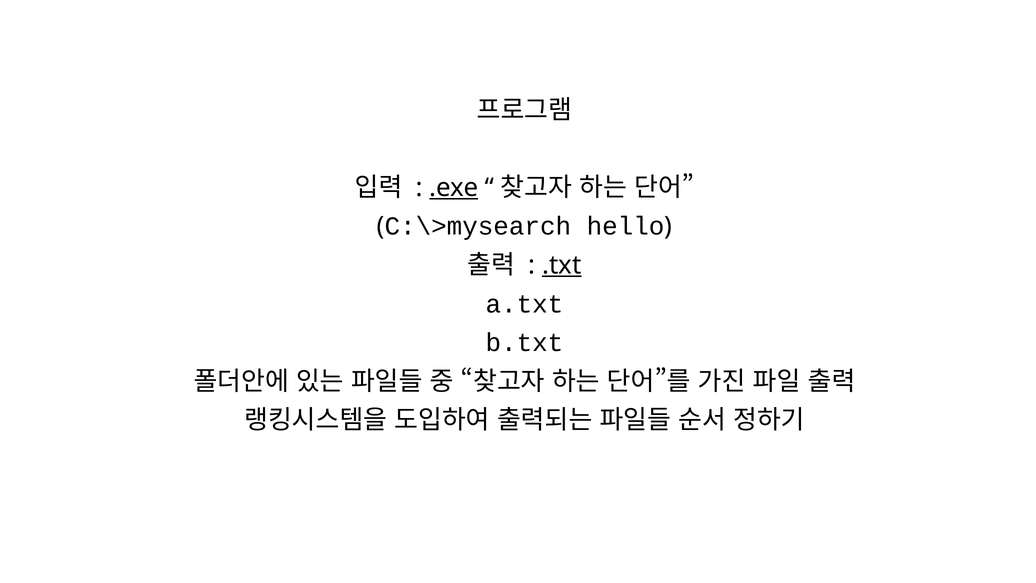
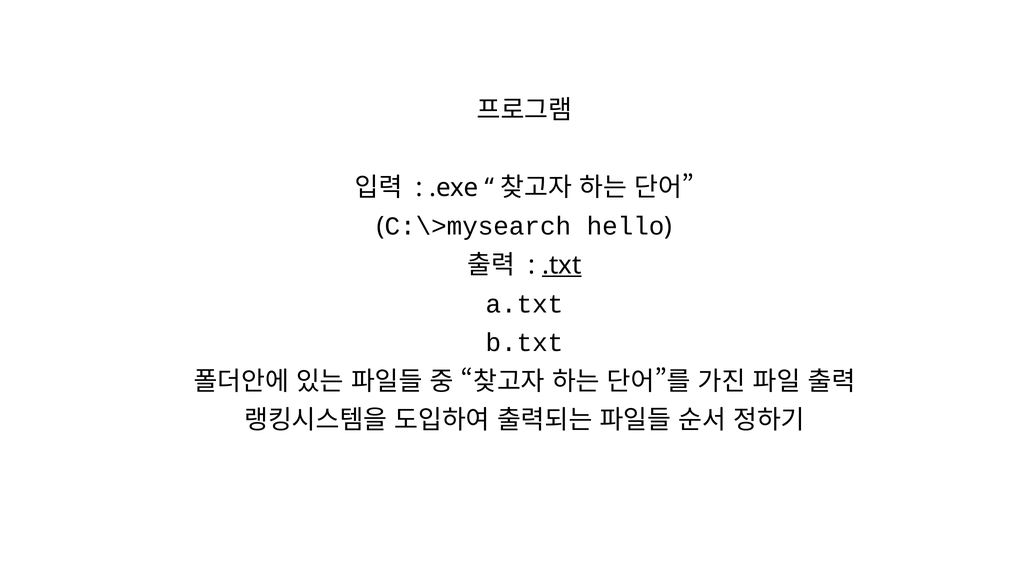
.exe underline: present -> none
